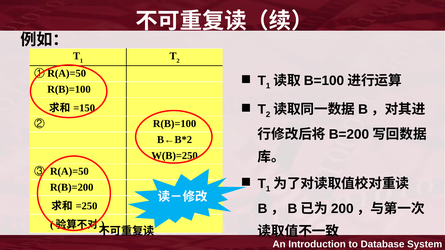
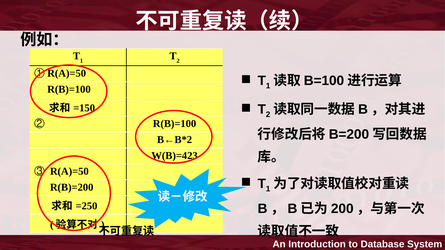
W(B)=250: W(B)=250 -> W(B)=423
